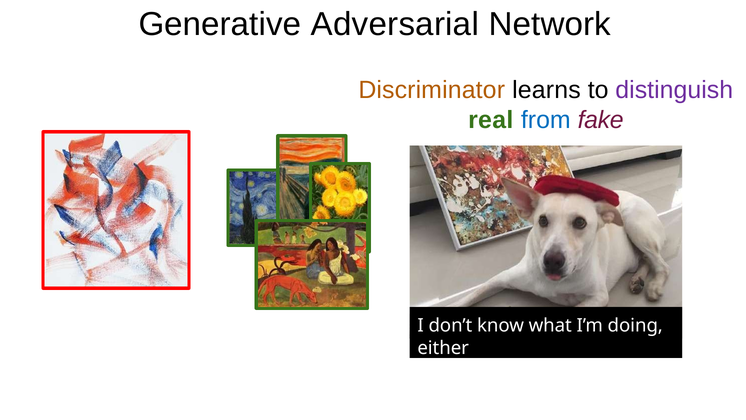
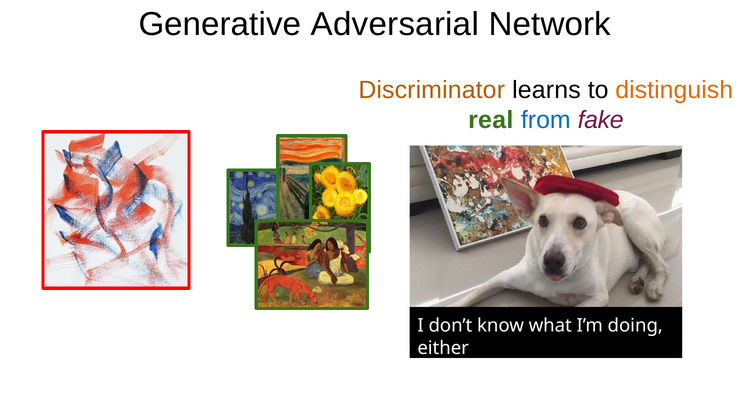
distinguish colour: purple -> orange
